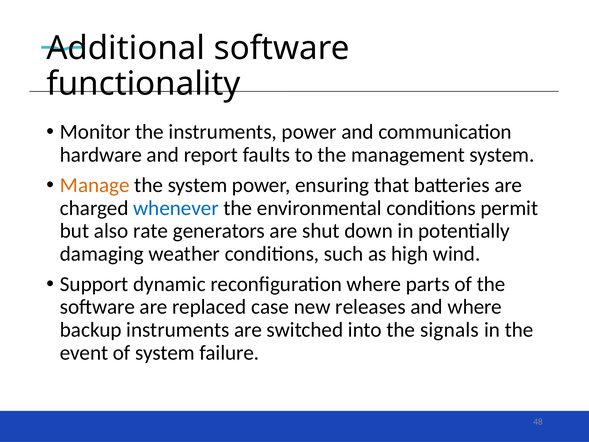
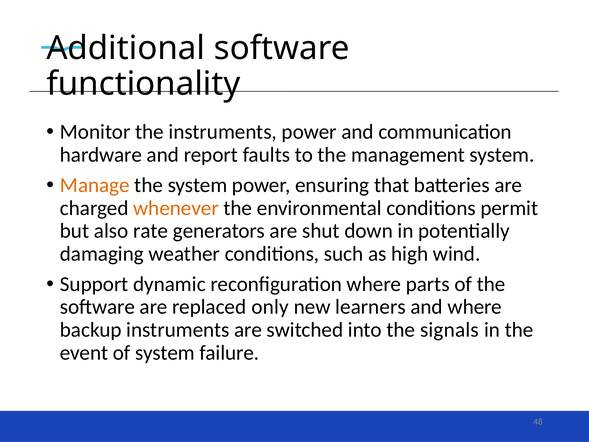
whenever colour: blue -> orange
case: case -> only
releases: releases -> learners
